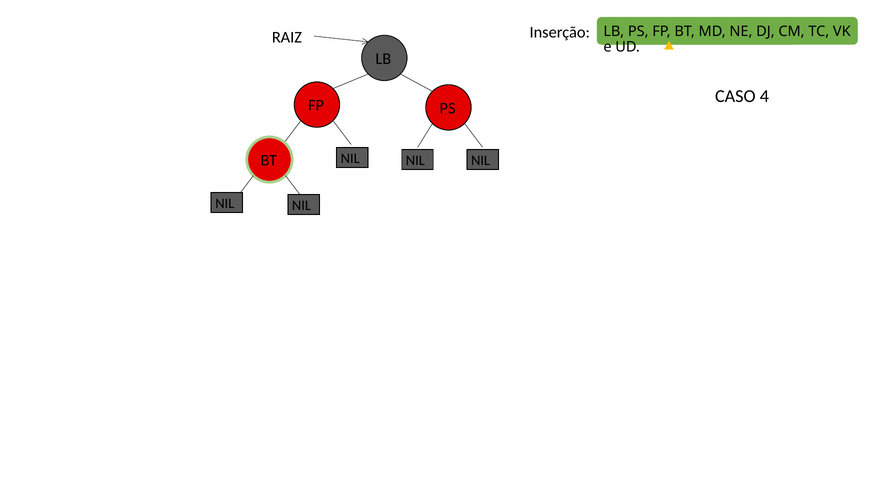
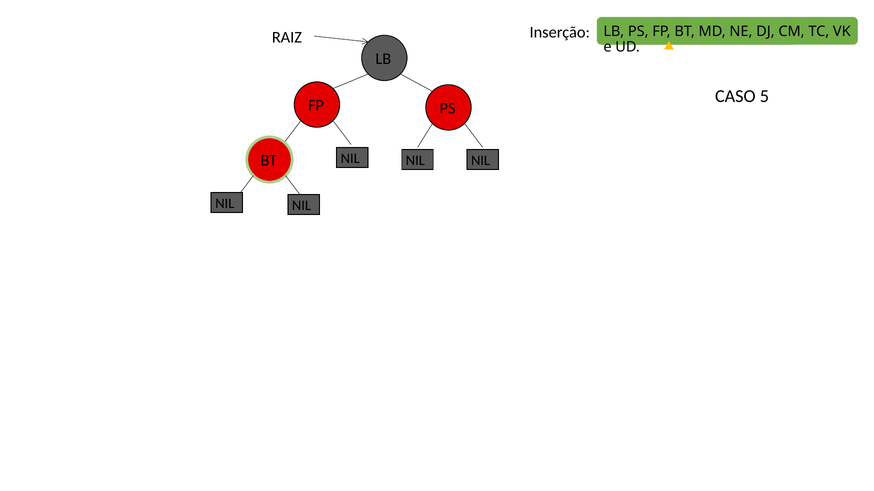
4: 4 -> 5
